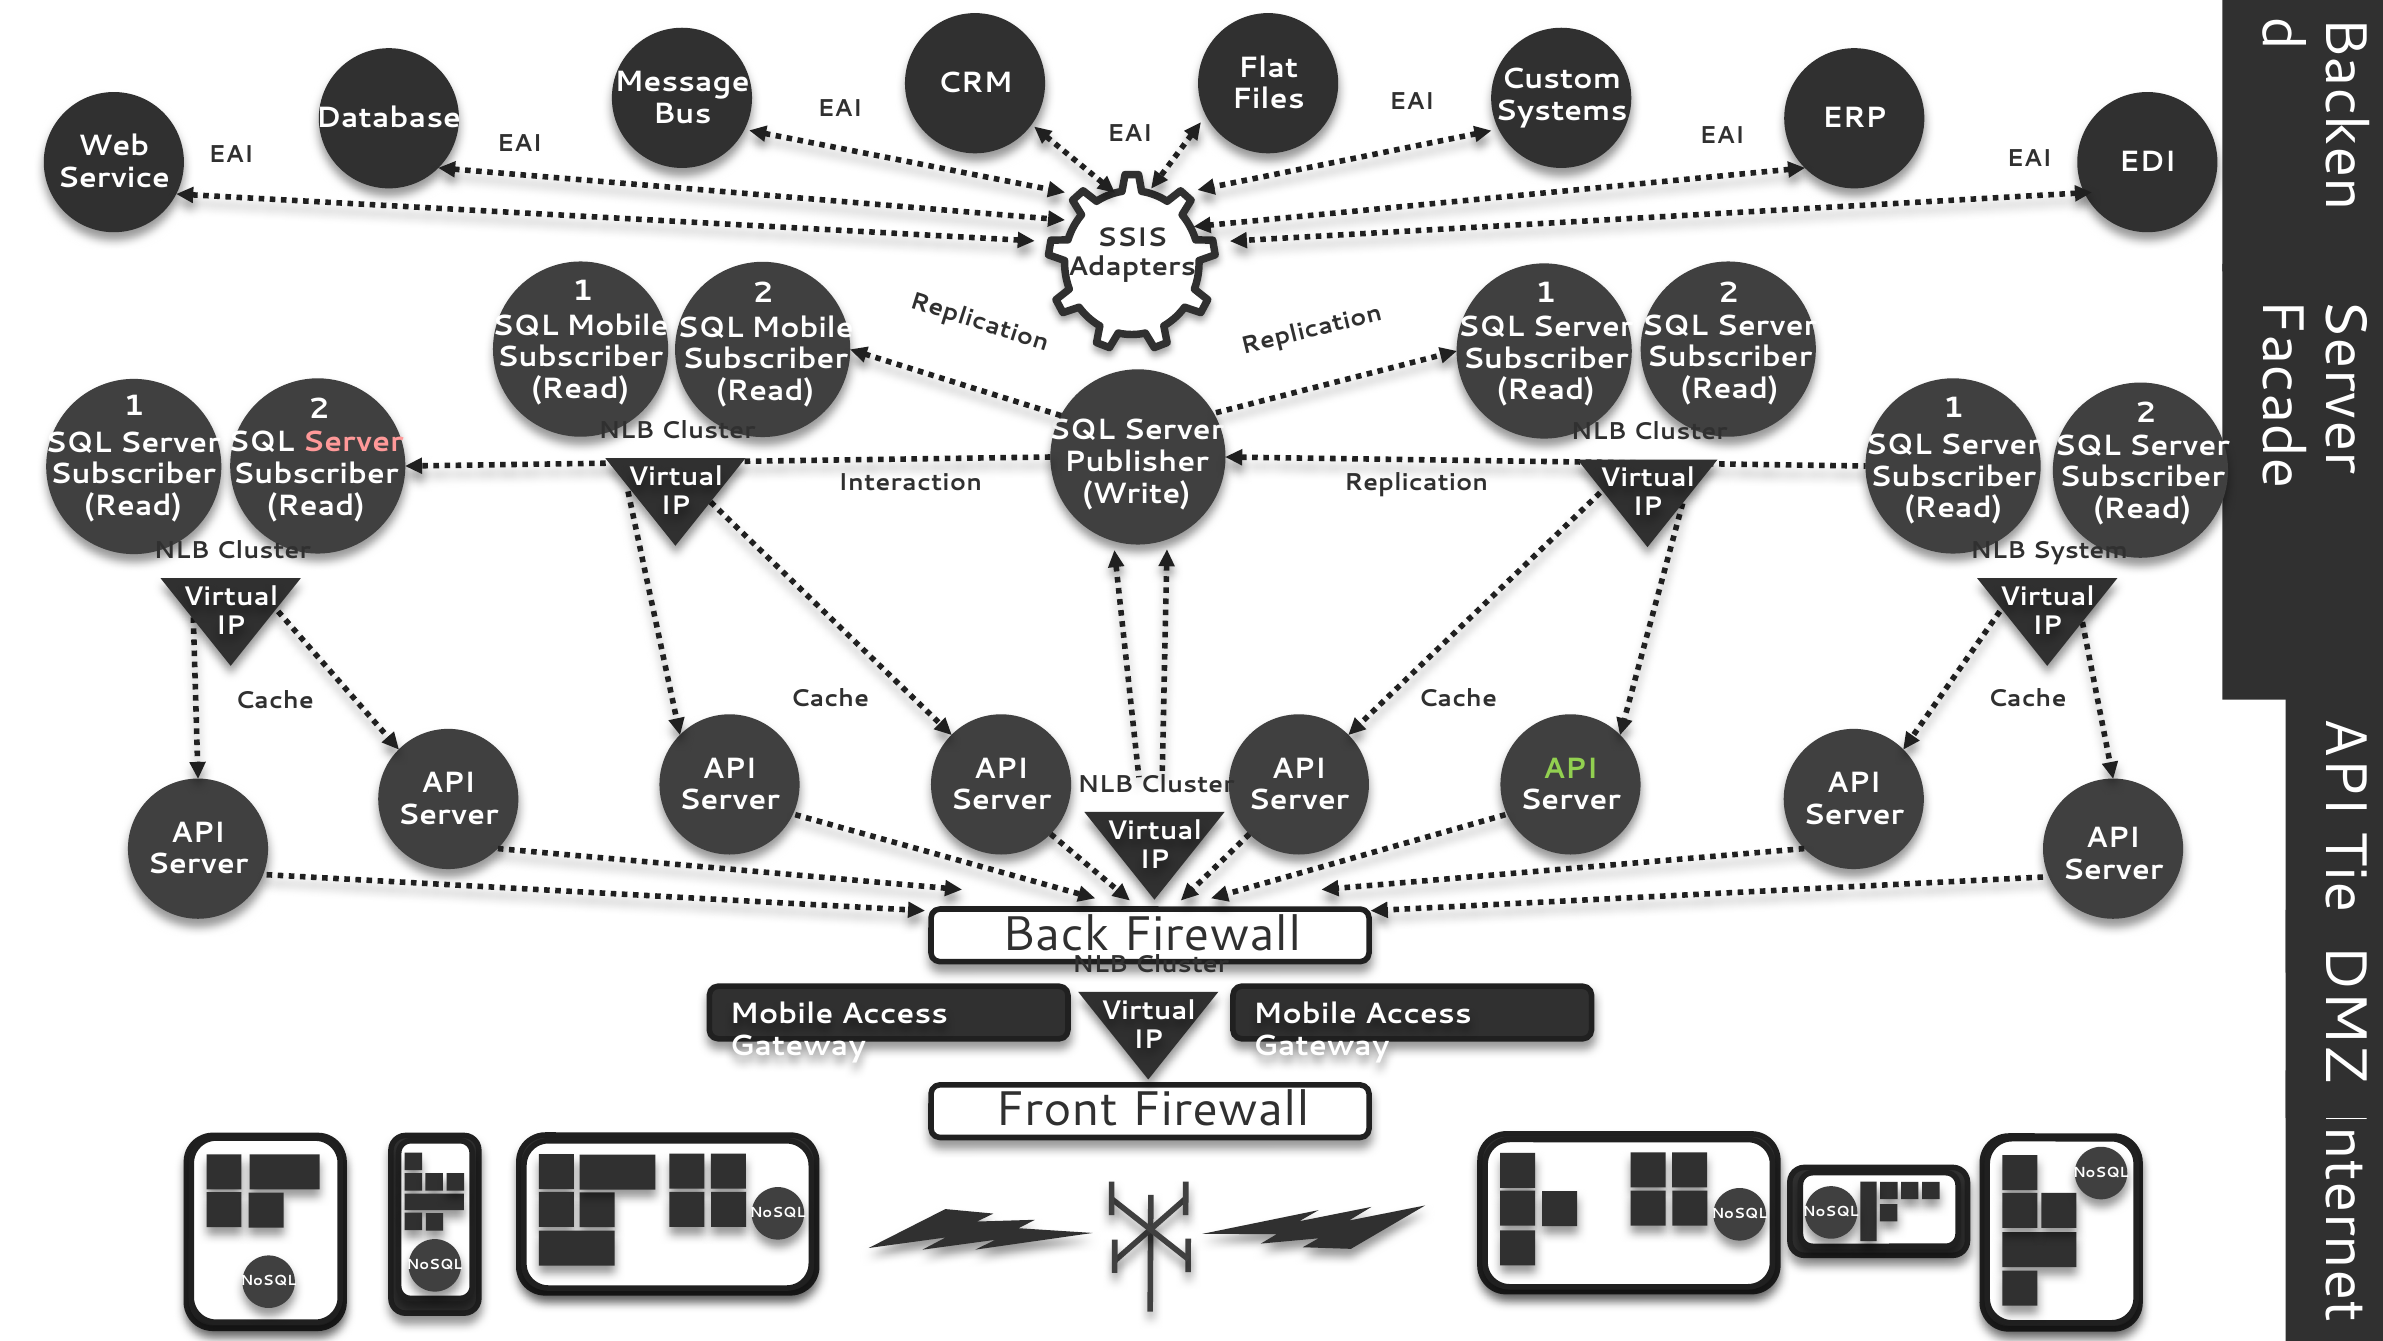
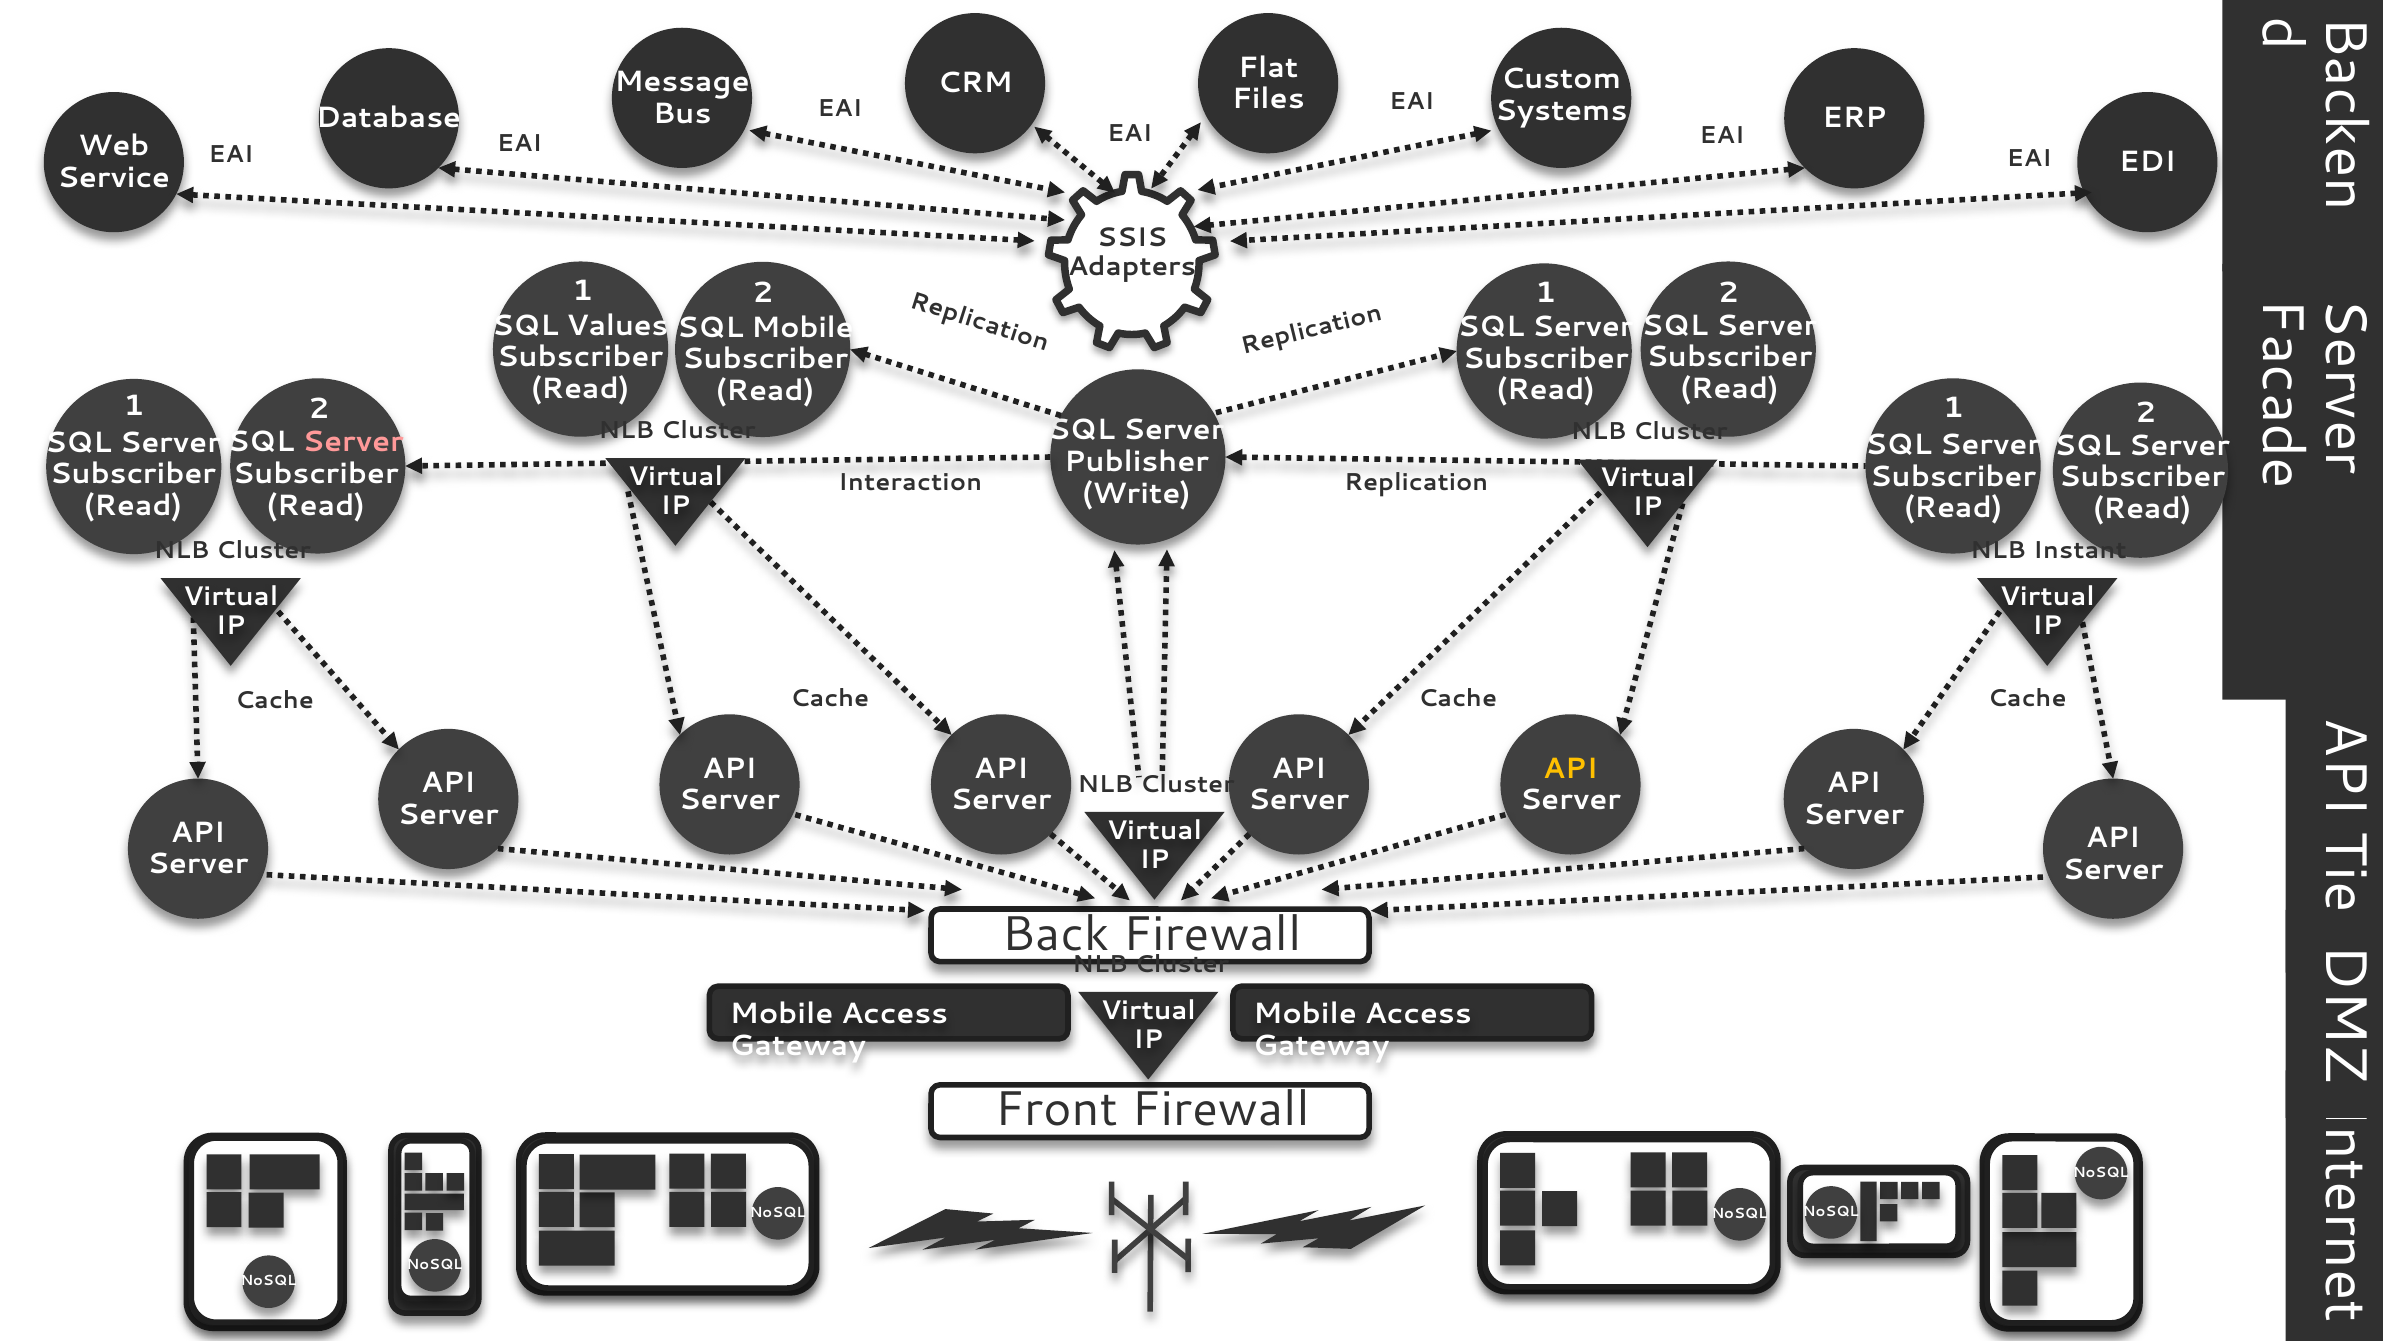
Mobile at (617, 325): Mobile -> Values
System: System -> Instant
API at (1570, 768) colour: light green -> yellow
